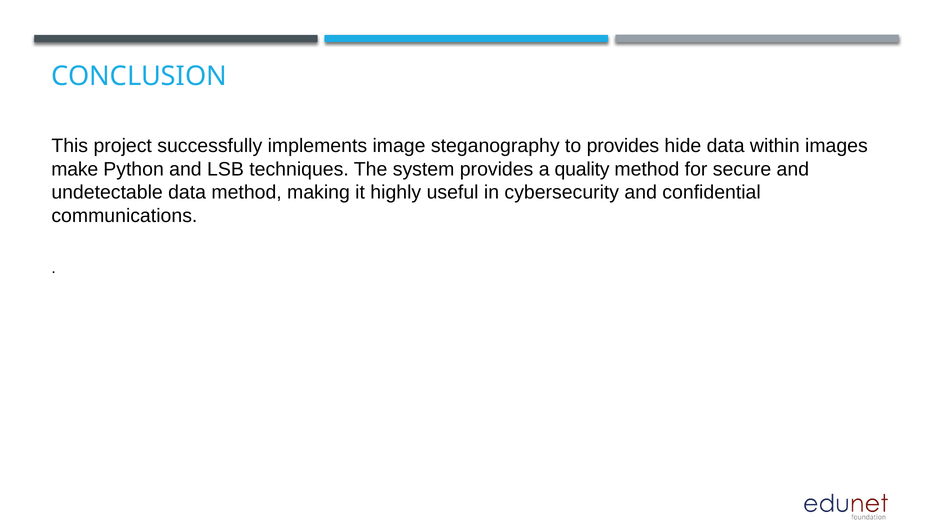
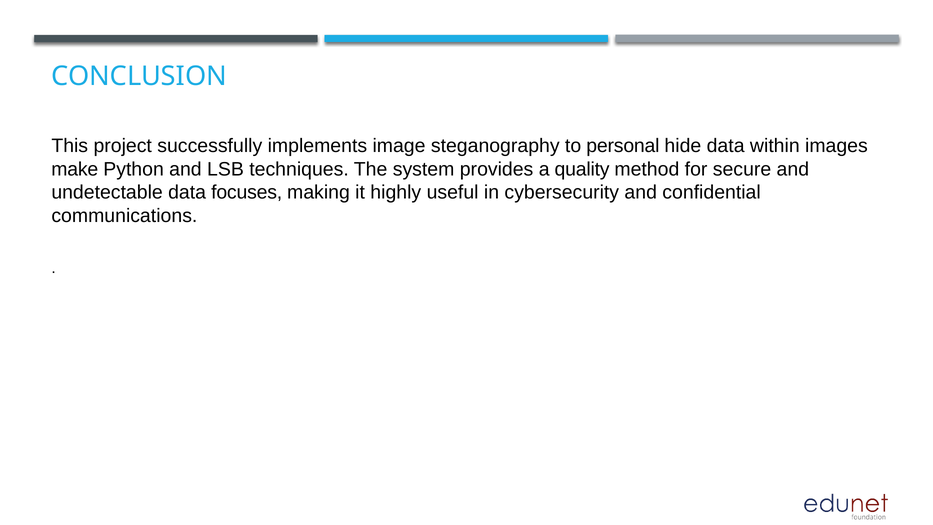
to provides: provides -> personal
data method: method -> focuses
